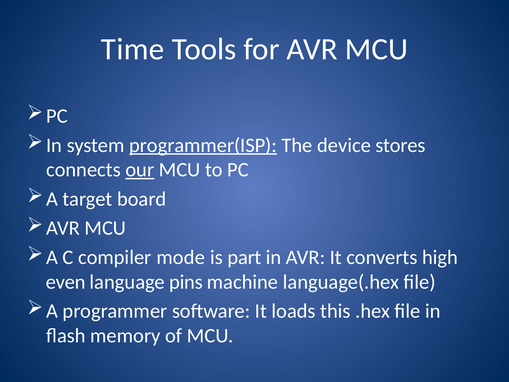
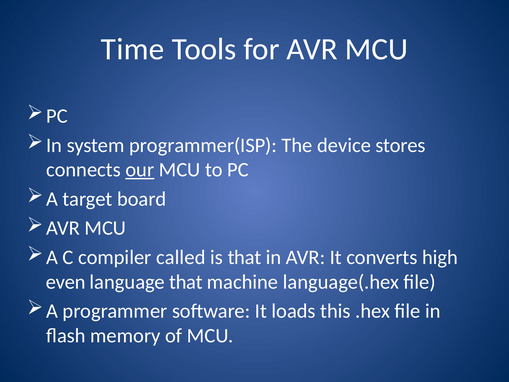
programmer(ISP underline: present -> none
mode: mode -> called
is part: part -> that
language pins: pins -> that
